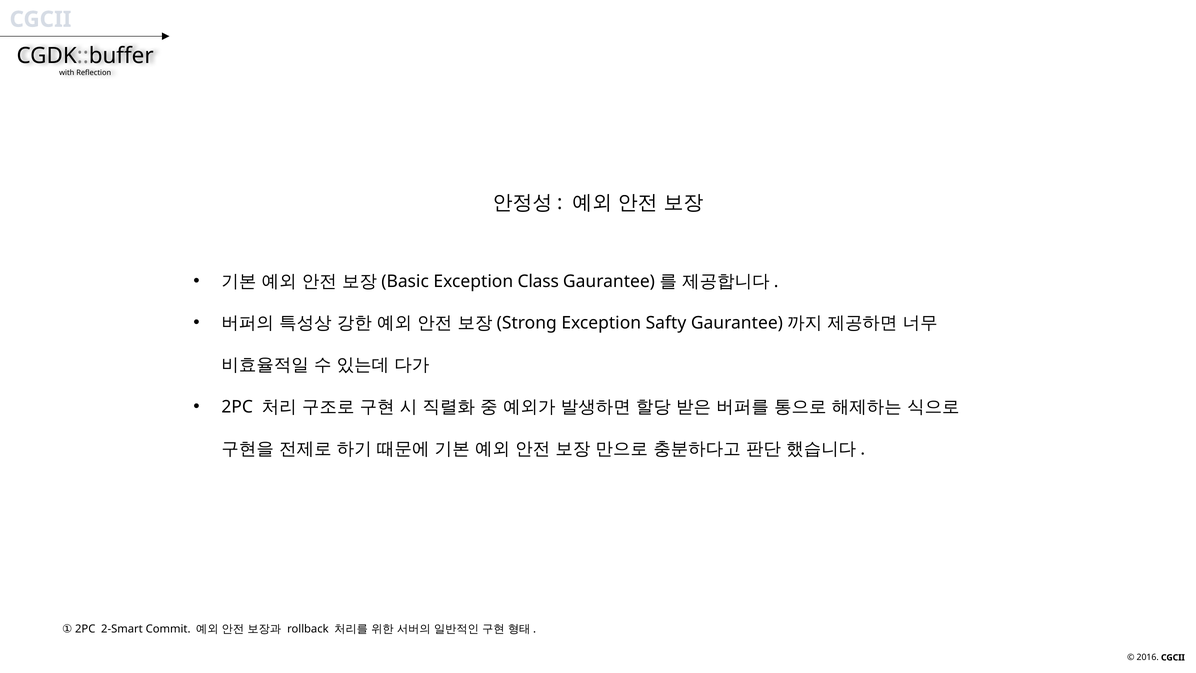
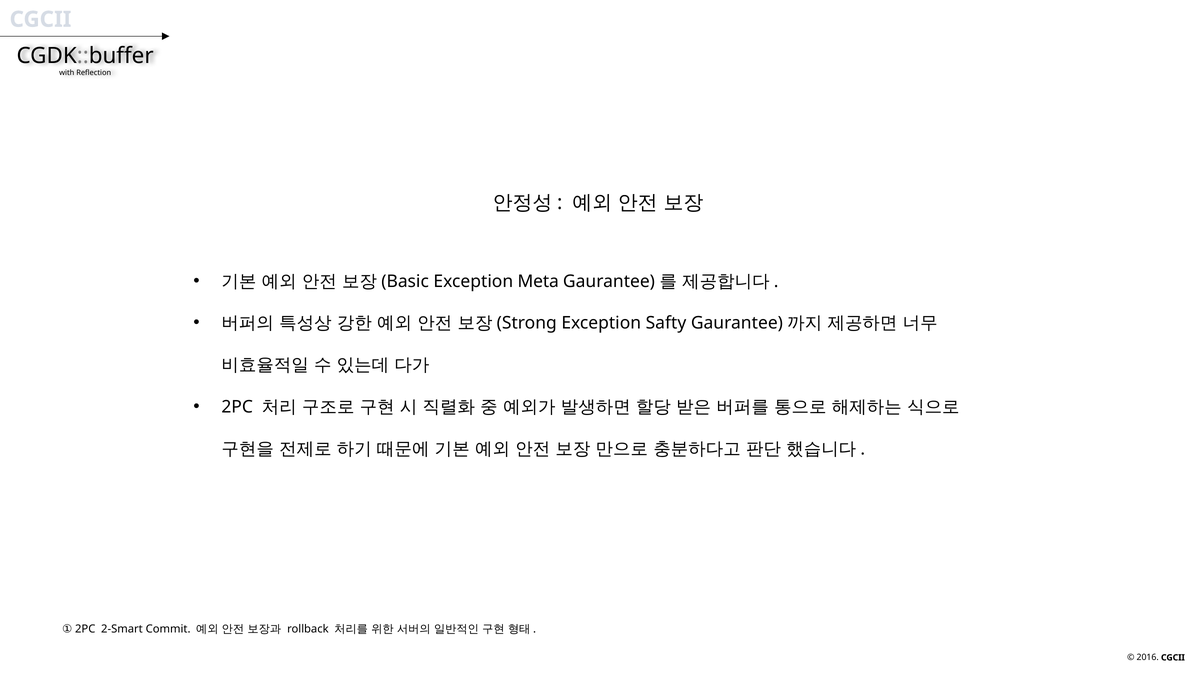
Class: Class -> Meta
